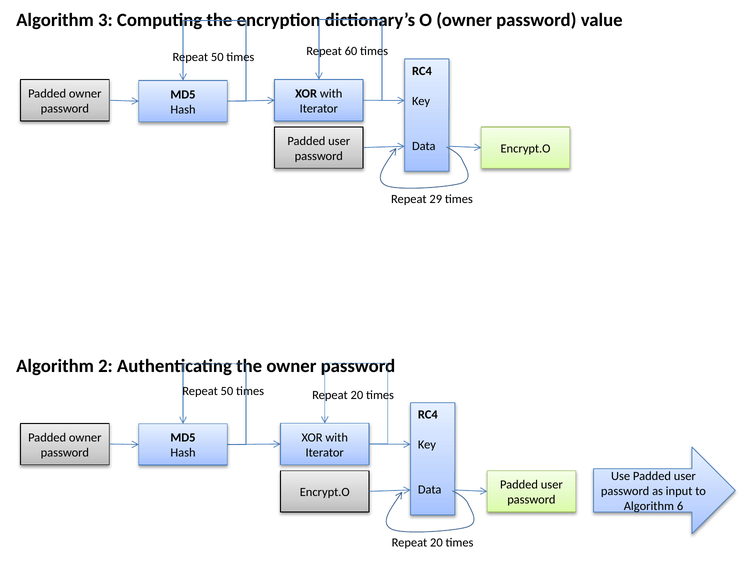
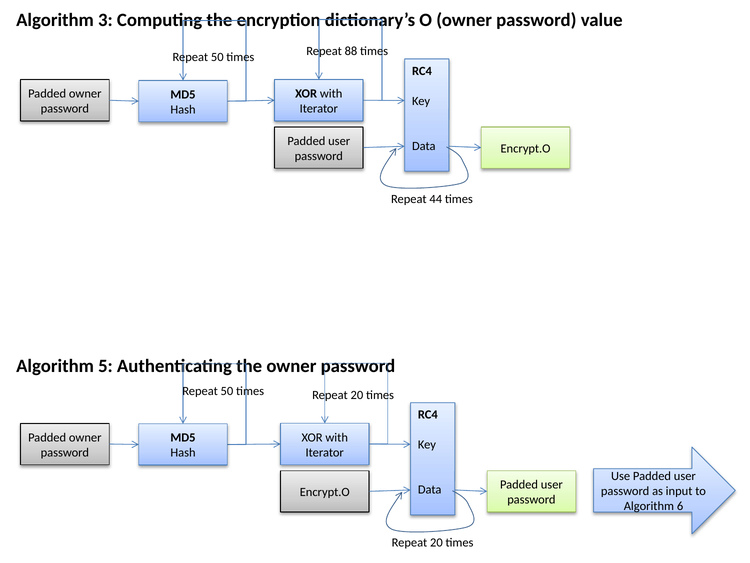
60: 60 -> 88
29: 29 -> 44
2: 2 -> 5
